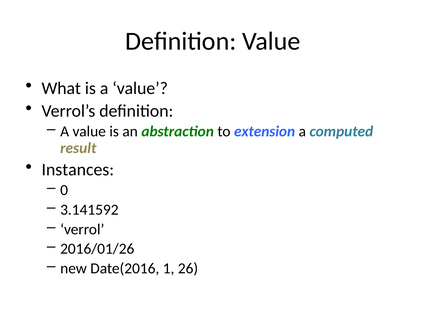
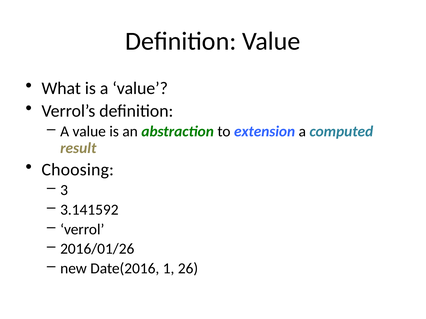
Instances: Instances -> Choosing
0: 0 -> 3
